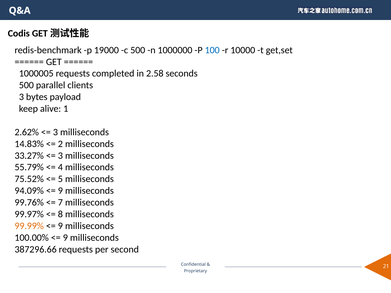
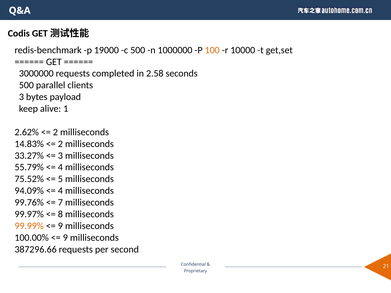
100 colour: blue -> orange
1000005: 1000005 -> 3000000
3 at (55, 132): 3 -> 2
9 at (60, 191): 9 -> 4
